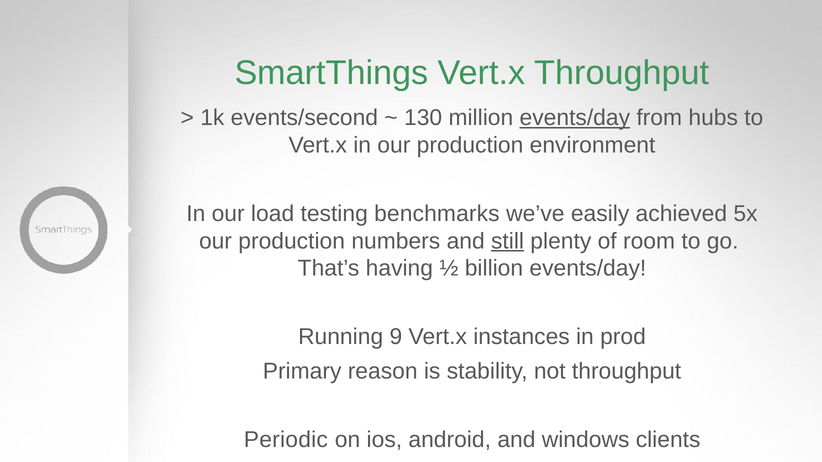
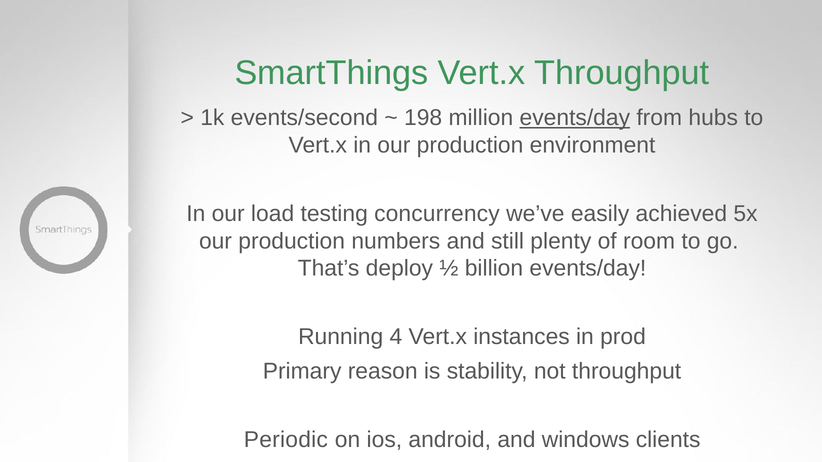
130: 130 -> 198
benchmarks: benchmarks -> concurrency
still underline: present -> none
having: having -> deploy
9: 9 -> 4
